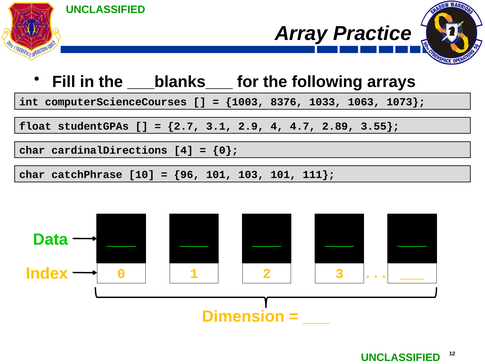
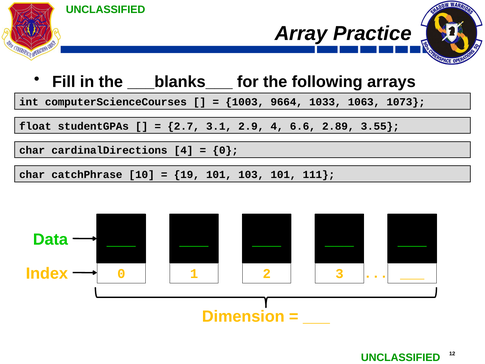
8376: 8376 -> 9664
4.7: 4.7 -> 6.6
96: 96 -> 19
